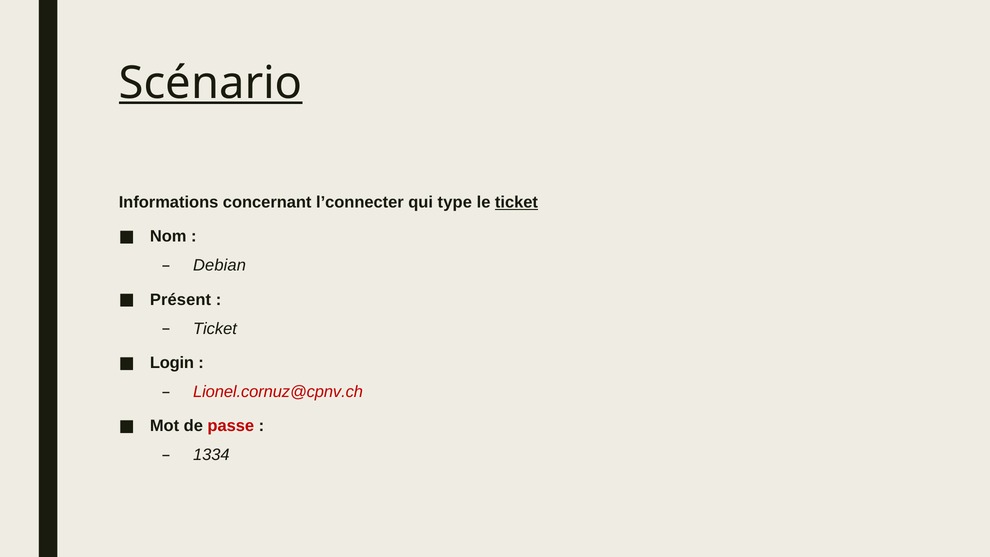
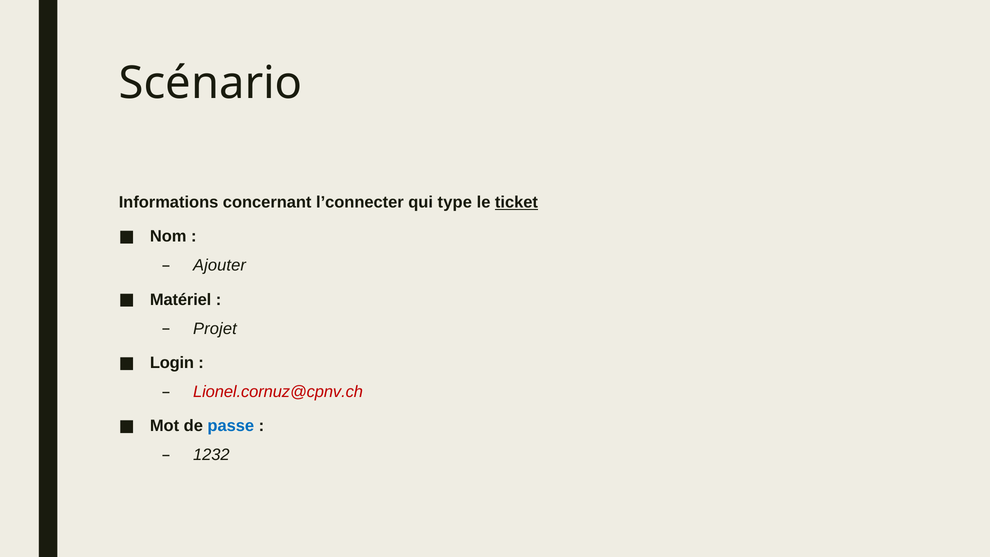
Scénario underline: present -> none
Debian: Debian -> Ajouter
Présent: Présent -> Matériel
Ticket at (215, 329): Ticket -> Projet
passe colour: red -> blue
1334: 1334 -> 1232
